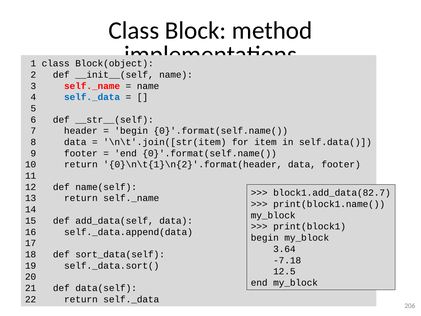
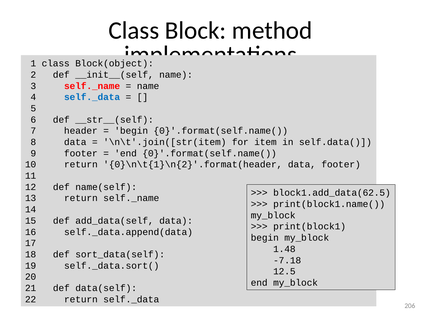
block1.add_data(82.7: block1.add_data(82.7 -> block1.add_data(62.5
3.64: 3.64 -> 1.48
